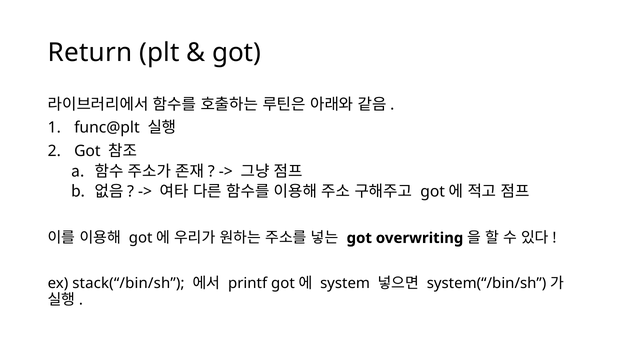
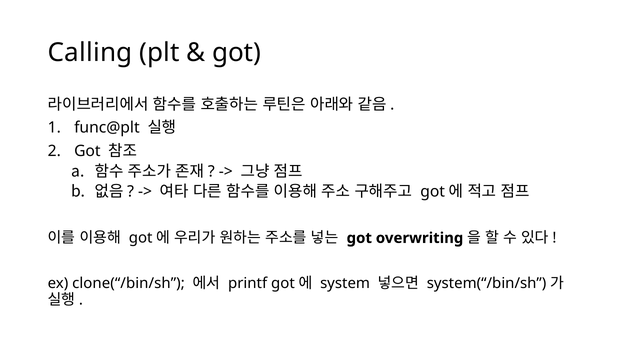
Return: Return -> Calling
stack(“/bin/sh: stack(“/bin/sh -> clone(“/bin/sh
